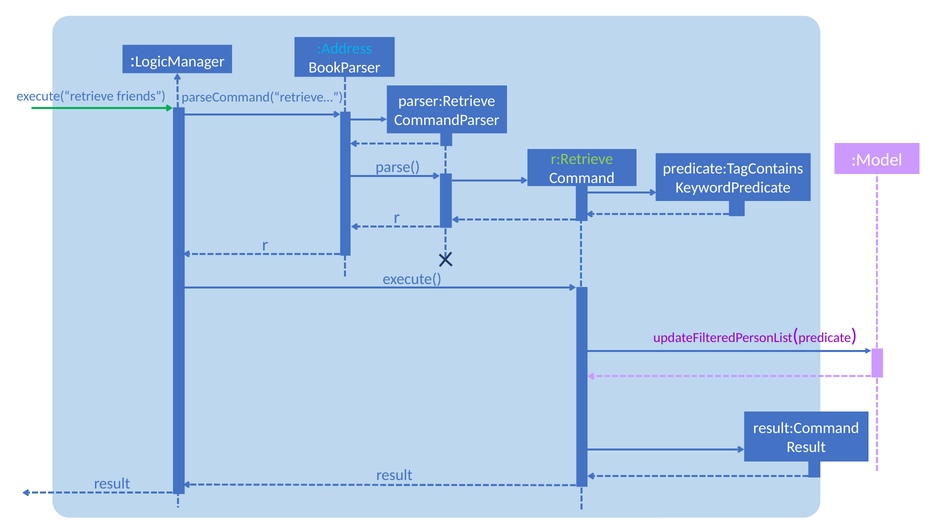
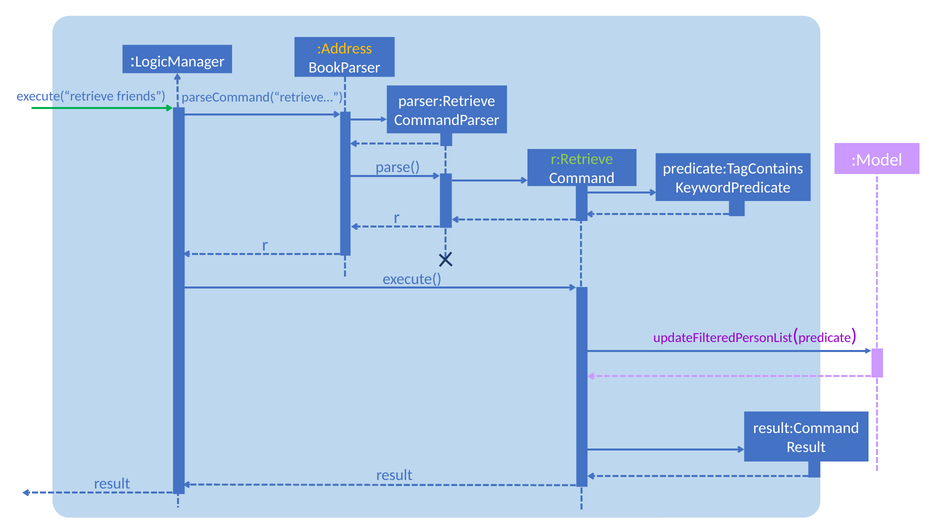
:Address colour: light blue -> yellow
